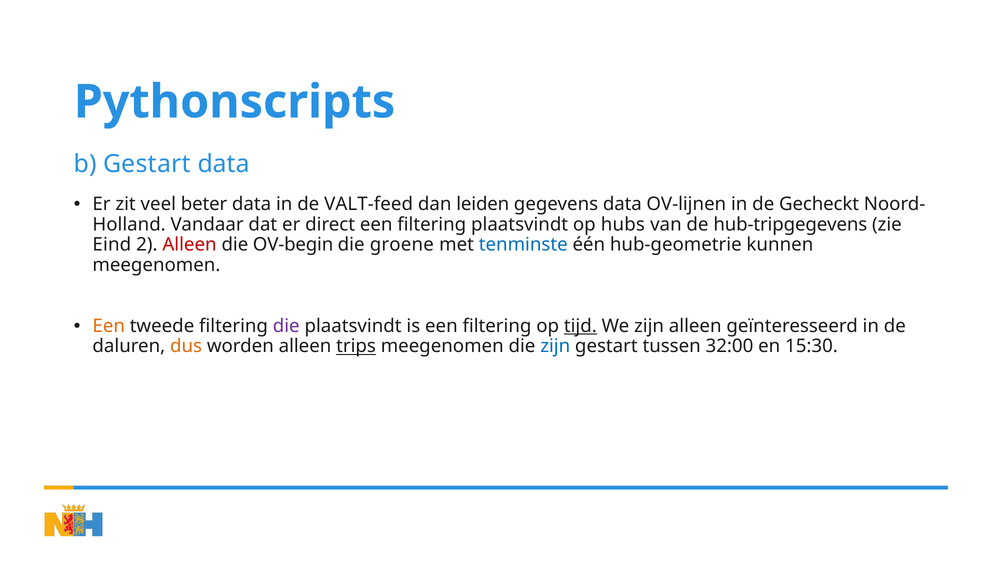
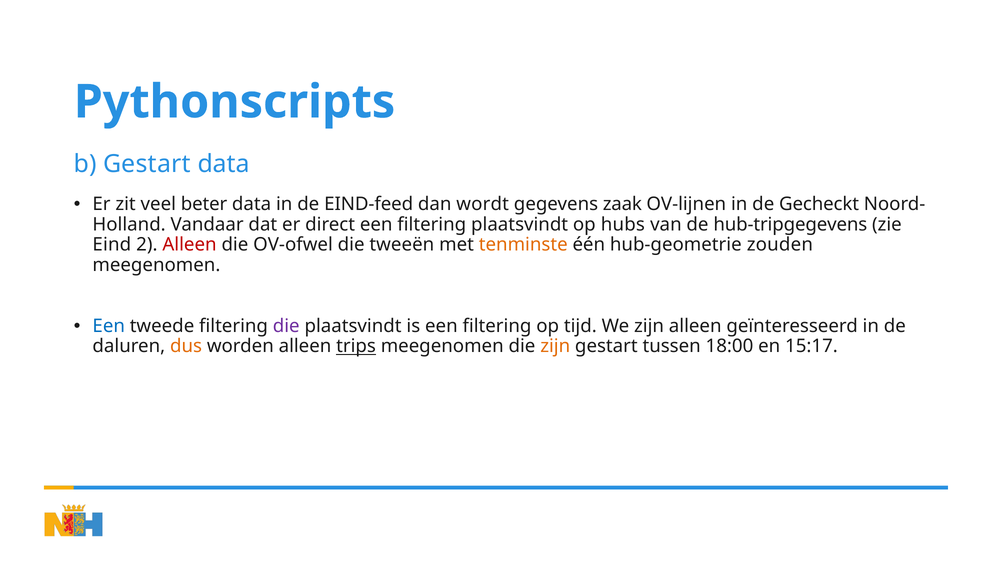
VALT-feed: VALT-feed -> EIND-feed
leiden: leiden -> wordt
gegevens data: data -> zaak
OV-begin: OV-begin -> OV-ofwel
groene: groene -> tweeën
tenminste colour: blue -> orange
kunnen: kunnen -> zouden
Een at (109, 326) colour: orange -> blue
tijd underline: present -> none
zijn at (555, 346) colour: blue -> orange
32:00: 32:00 -> 18:00
15:30: 15:30 -> 15:17
